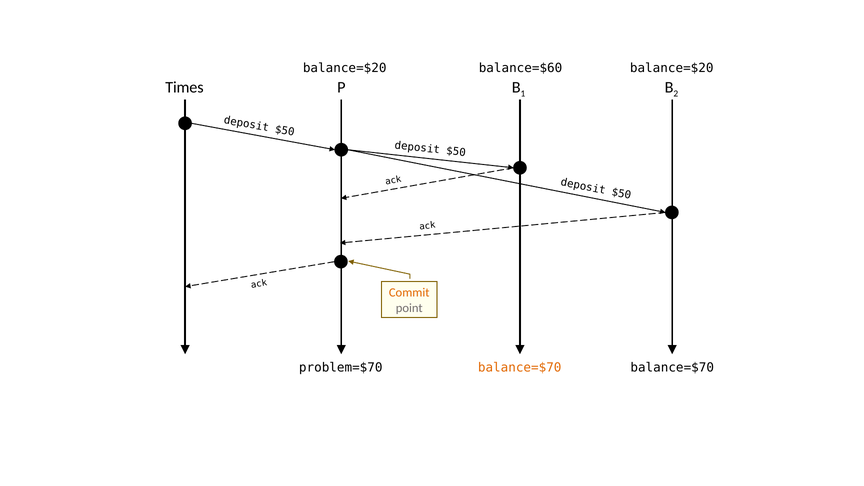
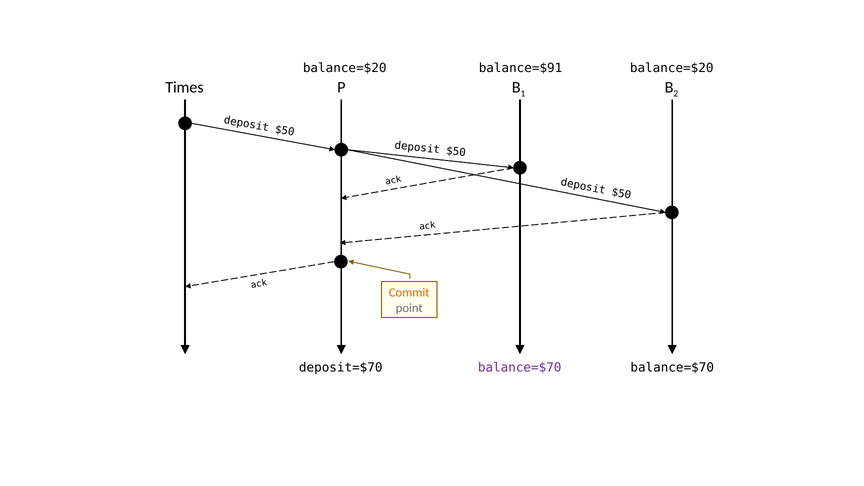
balance=$60: balance=$60 -> balance=$91
problem=$70: problem=$70 -> deposit=$70
balance=$70 at (520, 368) colour: orange -> purple
